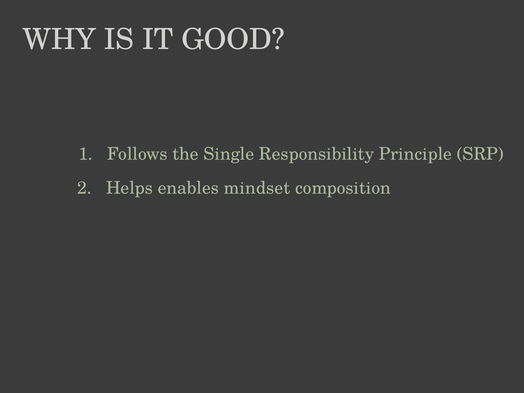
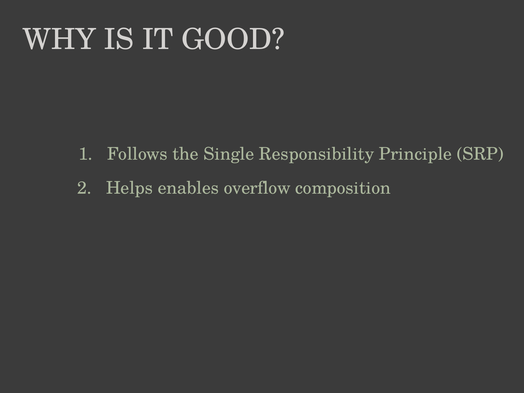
mindset: mindset -> overflow
